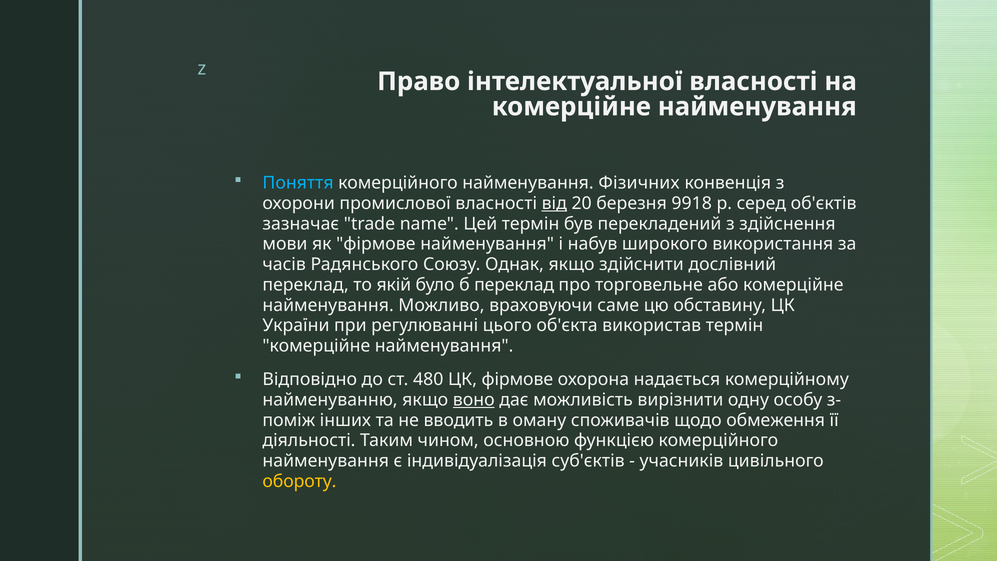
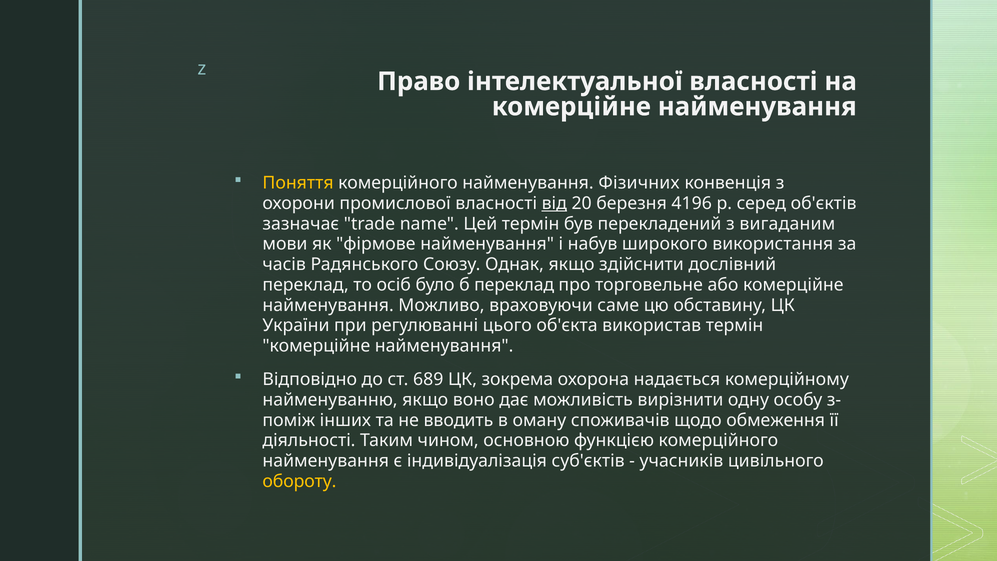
Поняття colour: light blue -> yellow
9918: 9918 -> 4196
здійснення: здійснення -> вигаданим
якій: якій -> осіб
480: 480 -> 689
ЦК фірмове: фірмове -> зокрема
воно underline: present -> none
